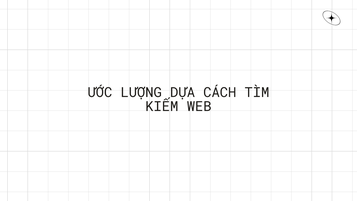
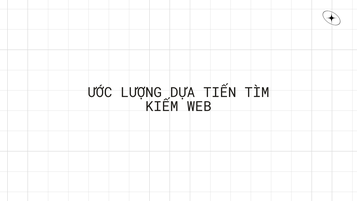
CÁCH: CÁCH -> TIẾN
